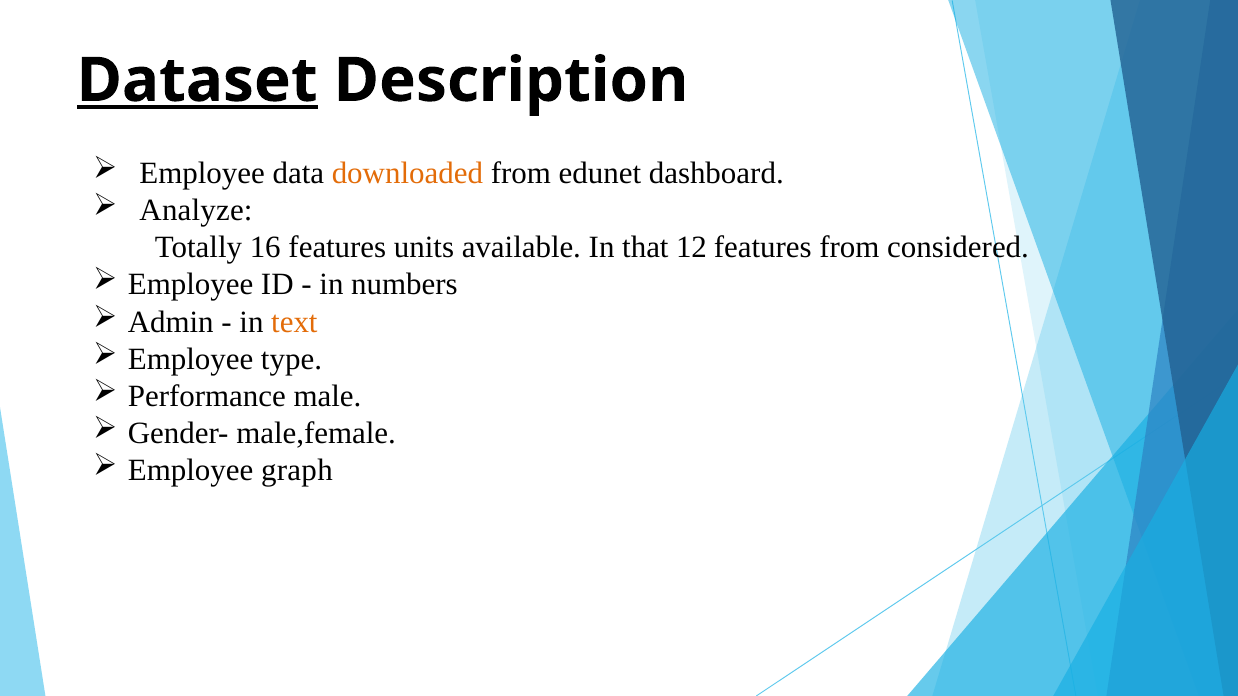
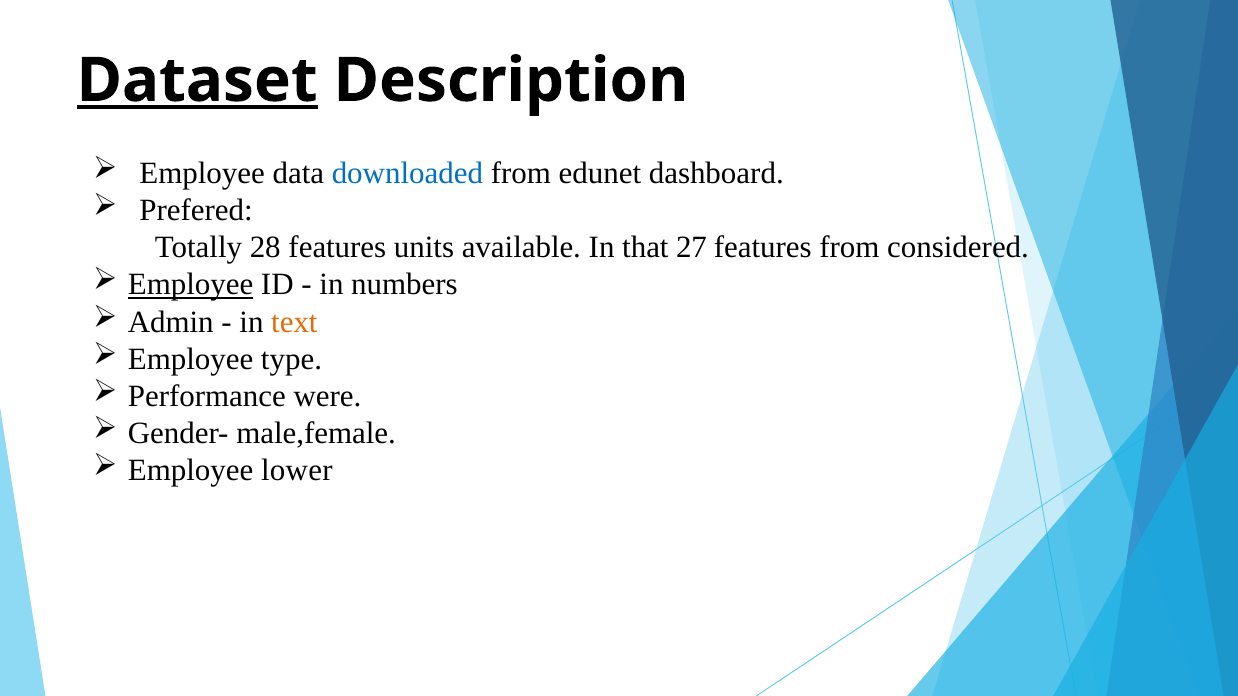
downloaded colour: orange -> blue
Analyze: Analyze -> Prefered
16: 16 -> 28
12: 12 -> 27
Employee at (191, 285) underline: none -> present
male: male -> were
graph: graph -> lower
